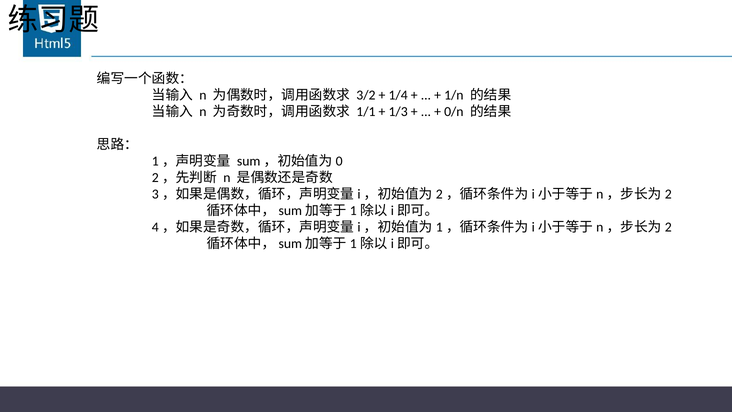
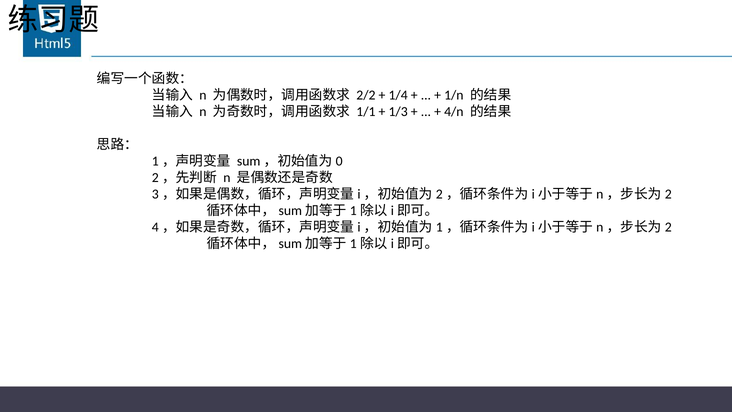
3/2: 3/2 -> 2/2
0/n: 0/n -> 4/n
